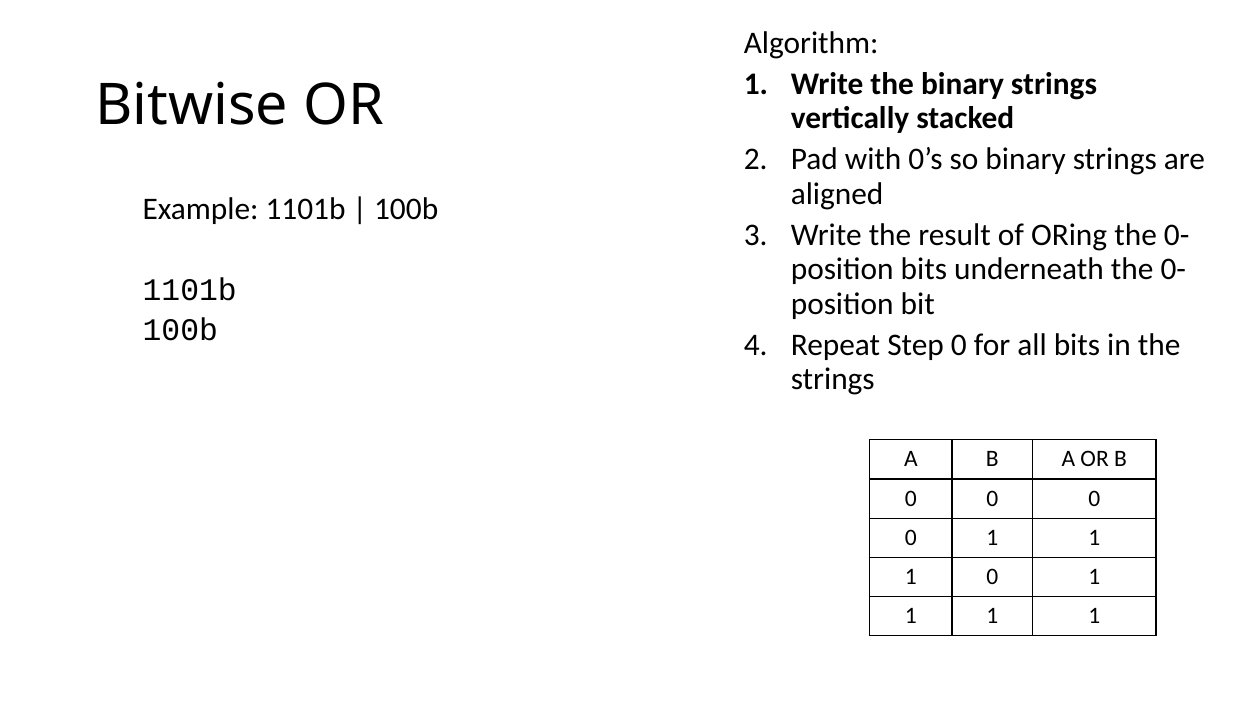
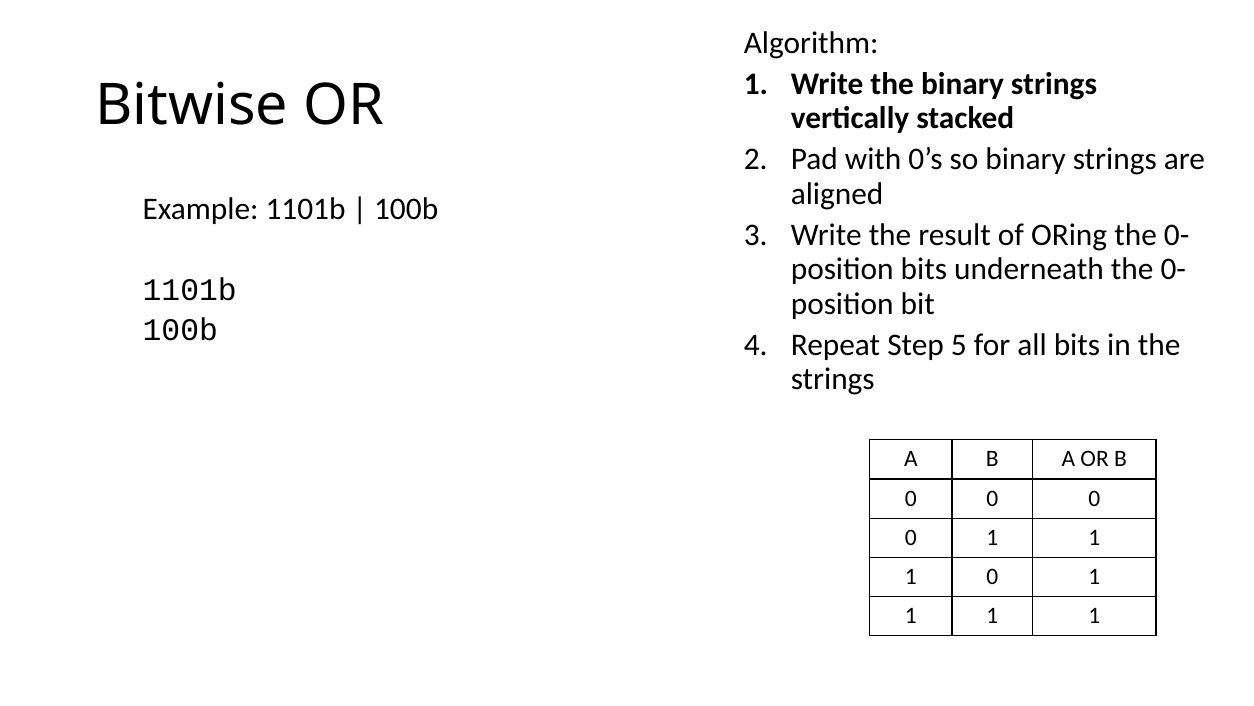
Step 0: 0 -> 5
